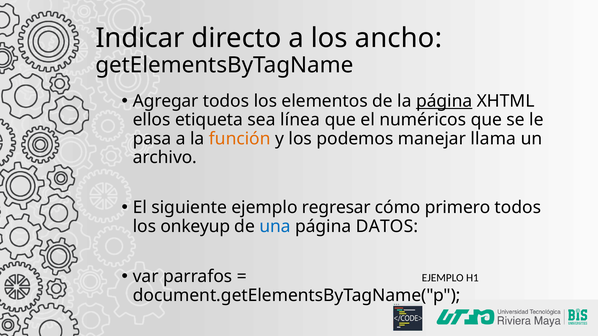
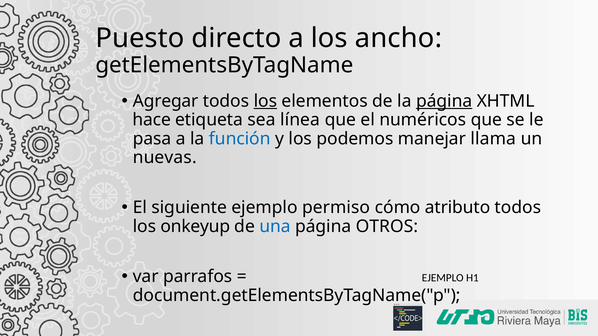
Indicar: Indicar -> Puesto
los at (265, 101) underline: none -> present
ellos: ellos -> hace
función colour: orange -> blue
archivo: archivo -> nuevas
regresar: regresar -> permiso
primero: primero -> atributo
DATOS: DATOS -> OTROS
